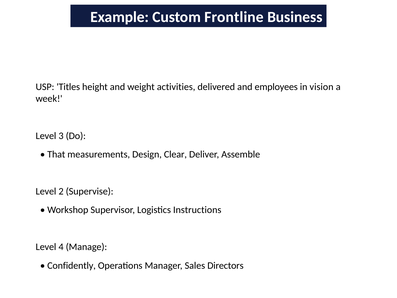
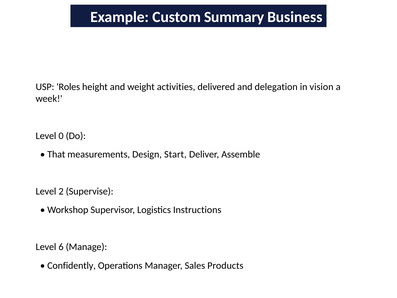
Frontline: Frontline -> Summary
Titles: Titles -> Roles
employees: employees -> delegation
3: 3 -> 0
Clear: Clear -> Start
4 at (61, 247): 4 -> 6
Directors: Directors -> Products
